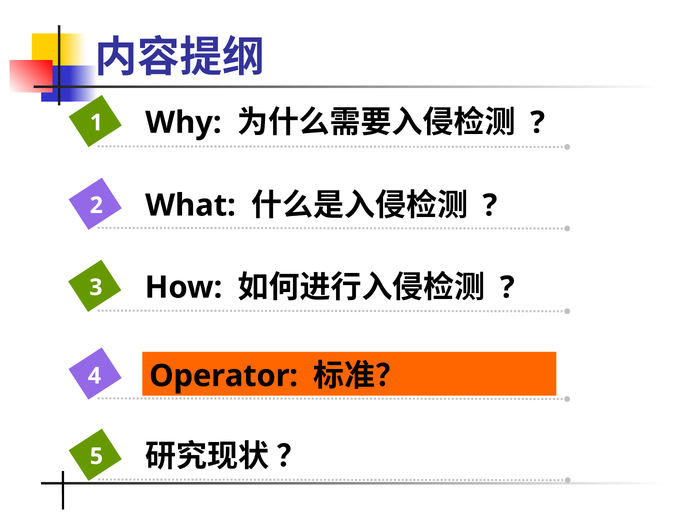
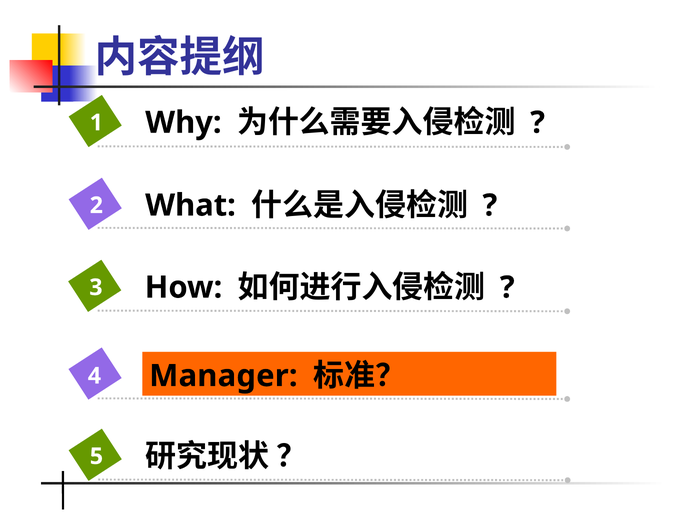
Operator: Operator -> Manager
